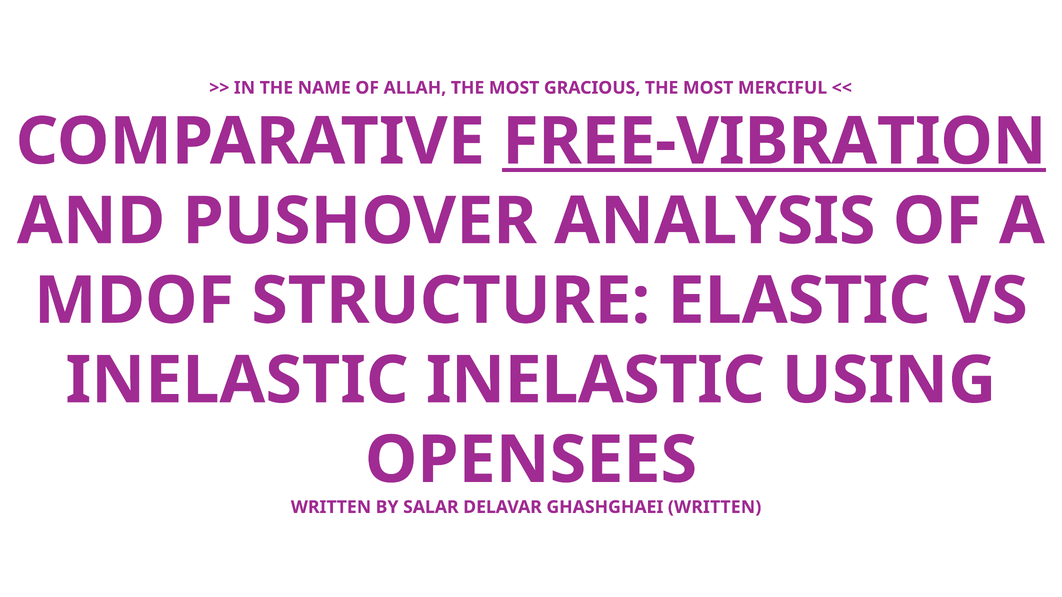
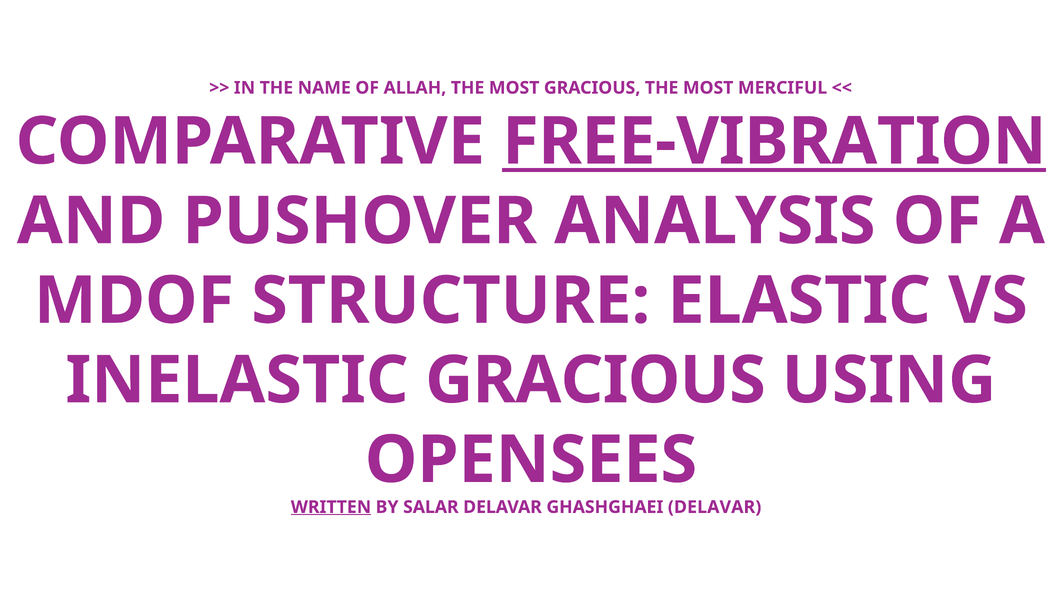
INELASTIC INELASTIC: INELASTIC -> GRACIOUS
WRITTEN at (331, 507) underline: none -> present
WRITTEN at (715, 507): WRITTEN -> DELAVAR
